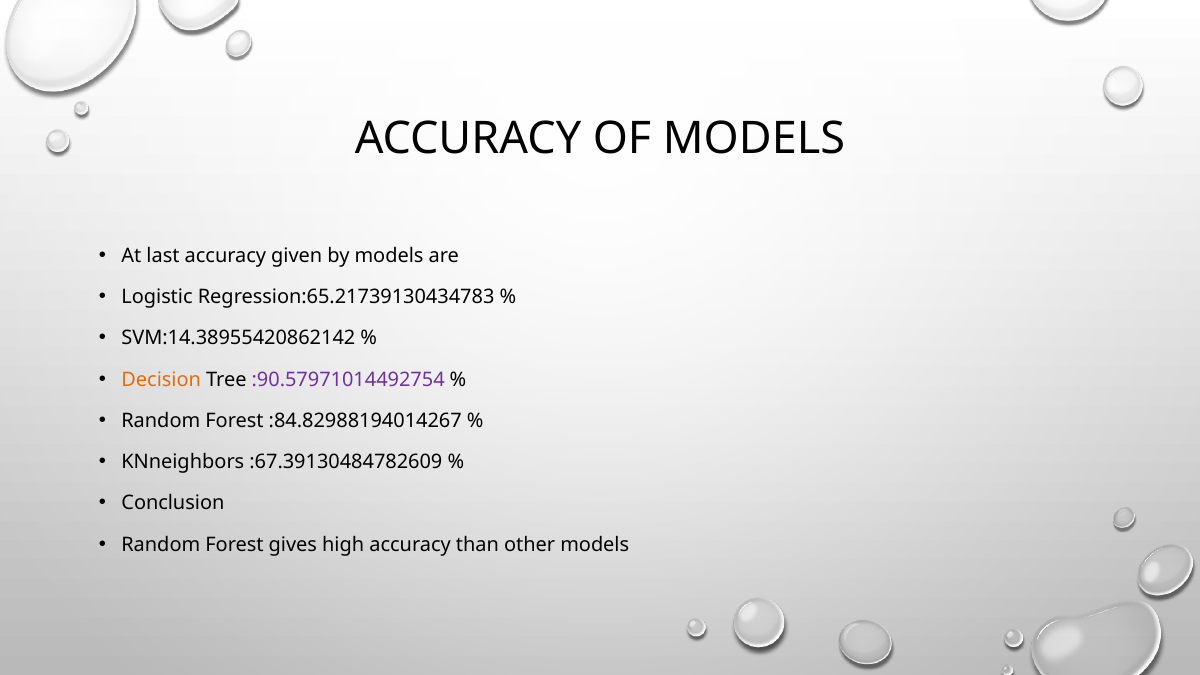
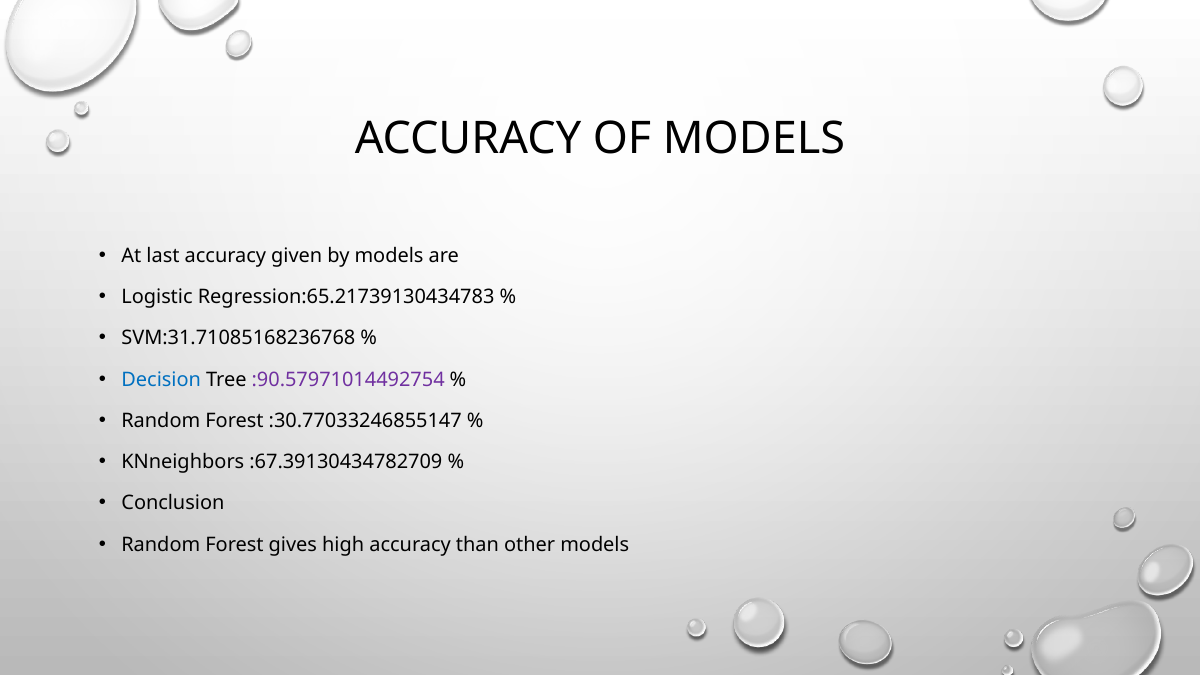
SVM:14.38955420862142: SVM:14.38955420862142 -> SVM:31.71085168236768
Decision colour: orange -> blue
:84.82988194014267: :84.82988194014267 -> :30.77033246855147
:67.39130484782609: :67.39130484782609 -> :67.39130434782709
